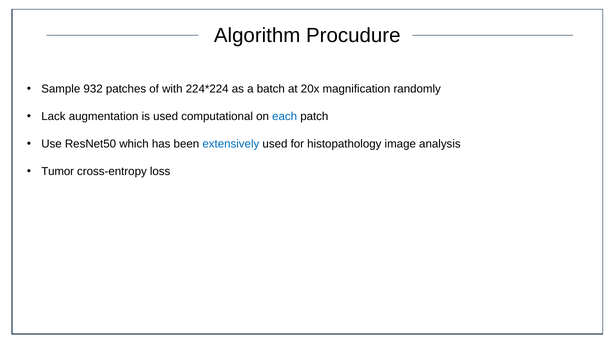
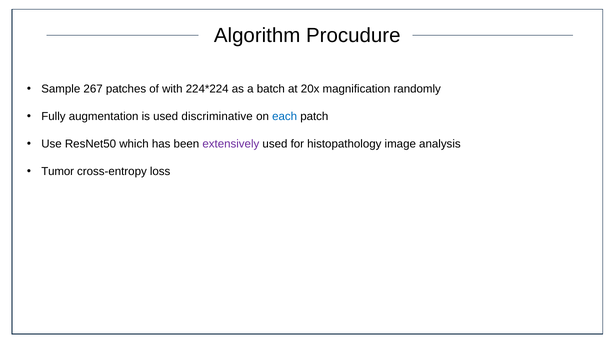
932: 932 -> 267
Lack: Lack -> Fully
computational: computational -> discriminative
extensively colour: blue -> purple
